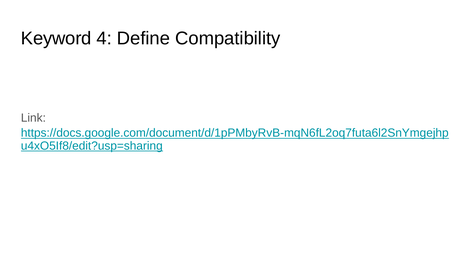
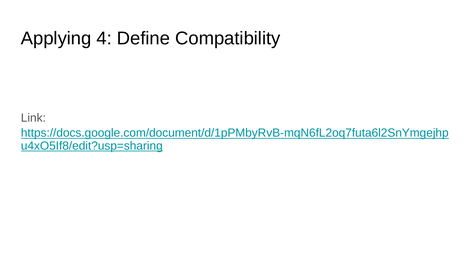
Keyword: Keyword -> Applying
